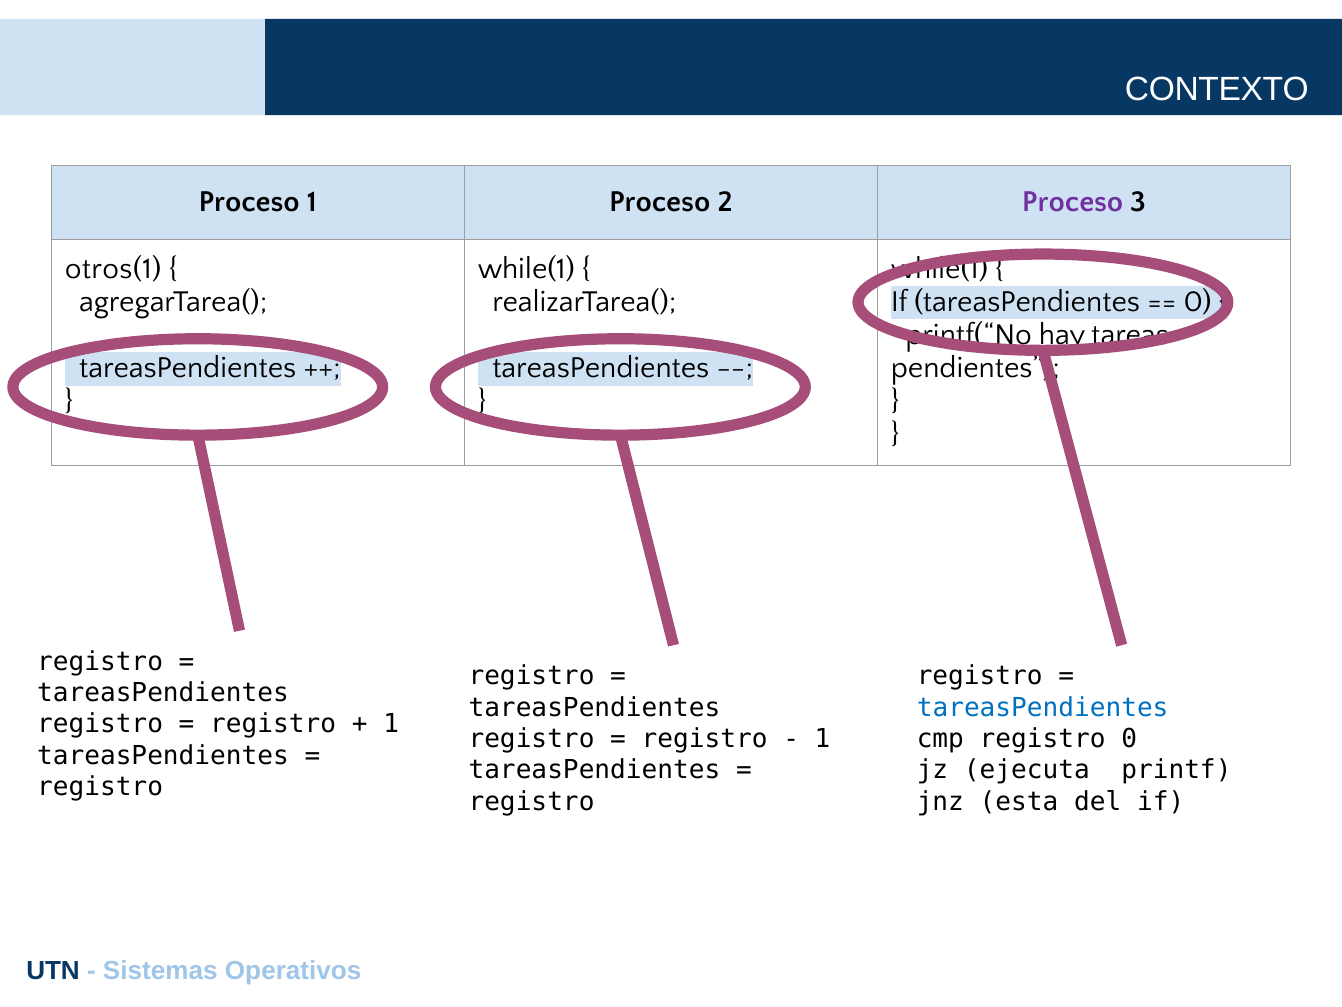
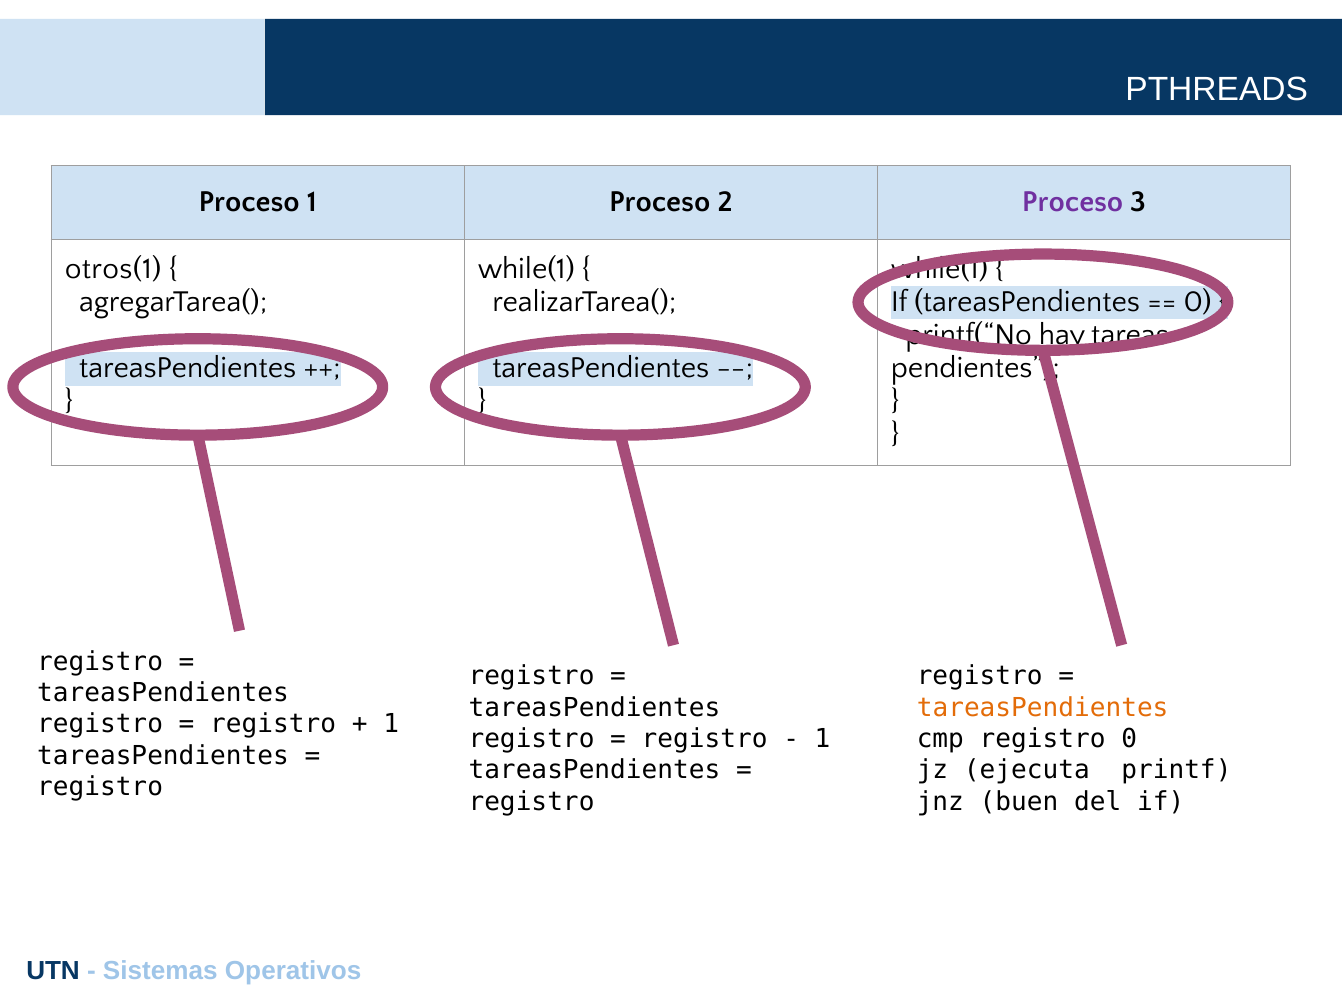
CONTEXTO: CONTEXTO -> PTHREADS
tareasPendientes at (1043, 707) colour: blue -> orange
esta: esta -> buen
